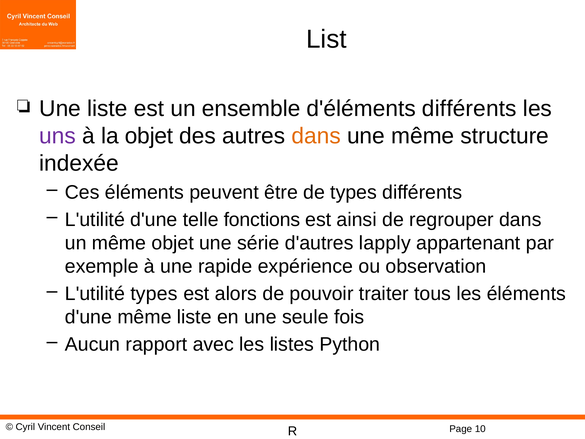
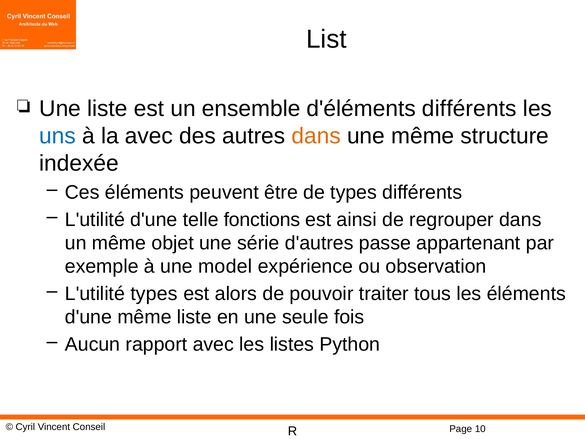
uns colour: purple -> blue
la objet: objet -> avec
lapply: lapply -> passe
rapide: rapide -> model
